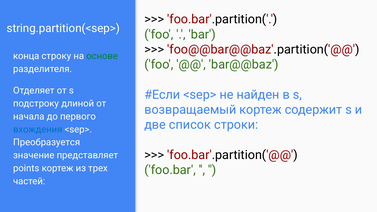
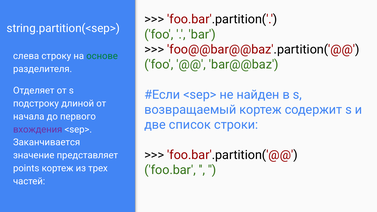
конца: конца -> слева
вхождения colour: blue -> purple
Преобразуется: Преобразуется -> Заканчивается
